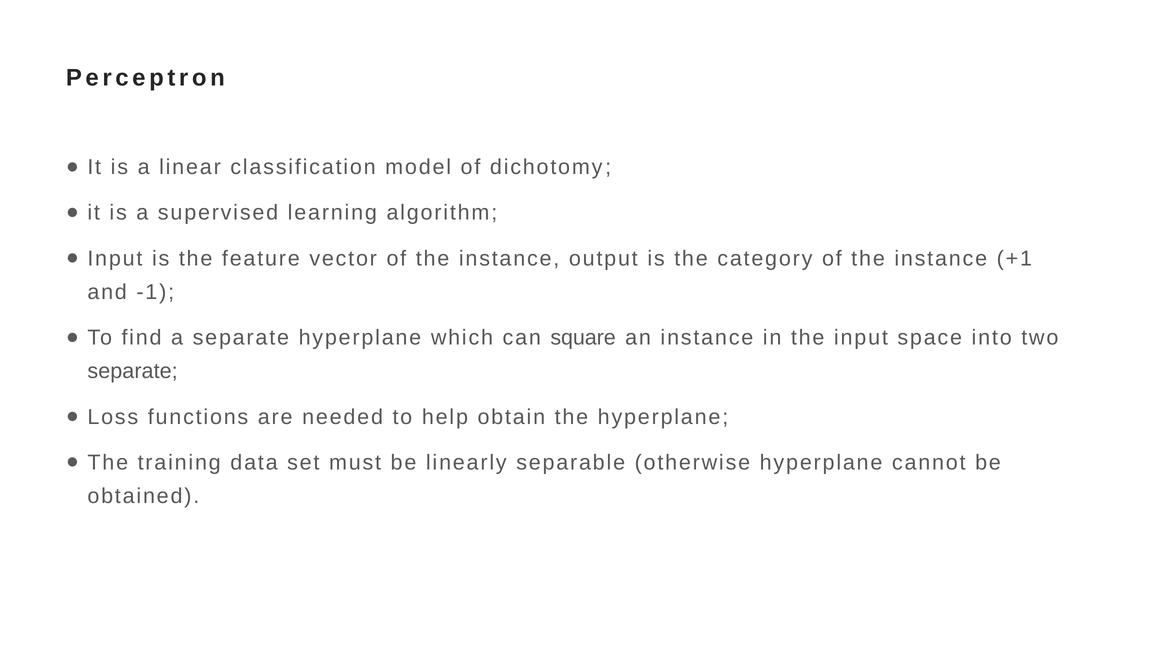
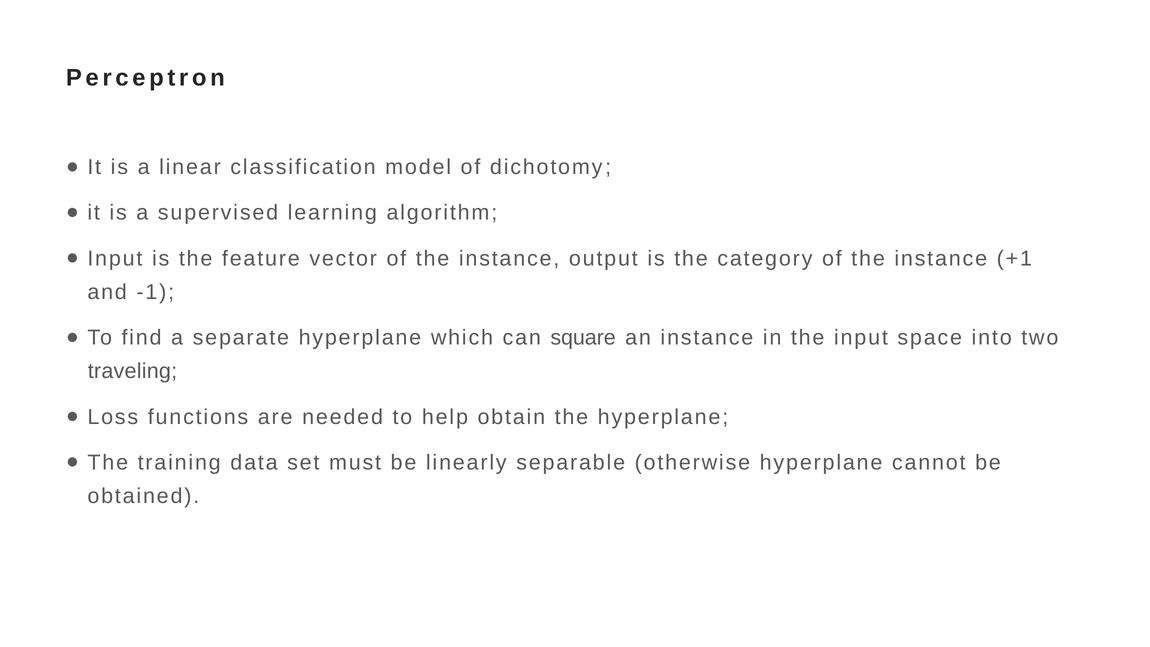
separate at (133, 371): separate -> traveling
